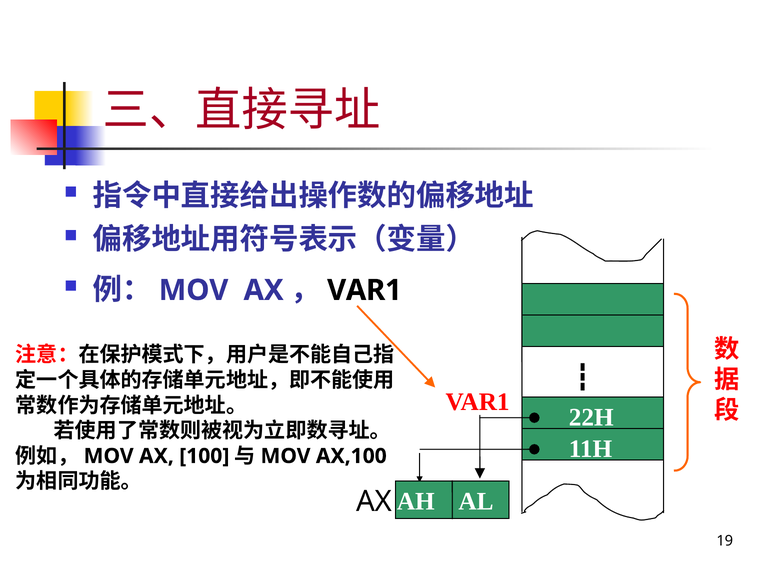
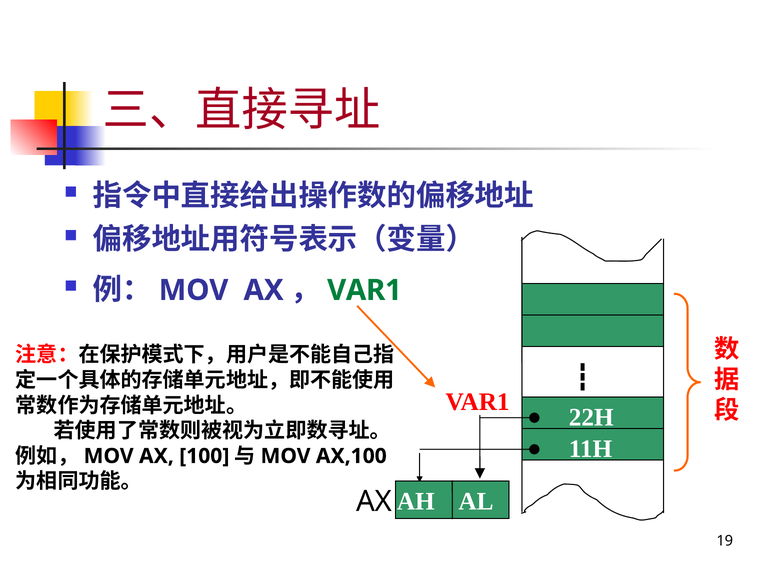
VAR1 at (364, 290) colour: black -> green
